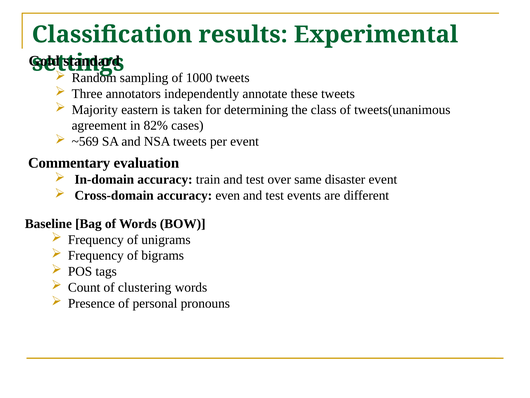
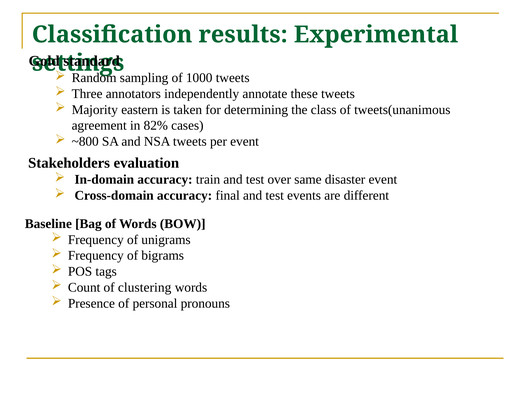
~569: ~569 -> ~800
Commentary: Commentary -> Stakeholders
even: even -> final
